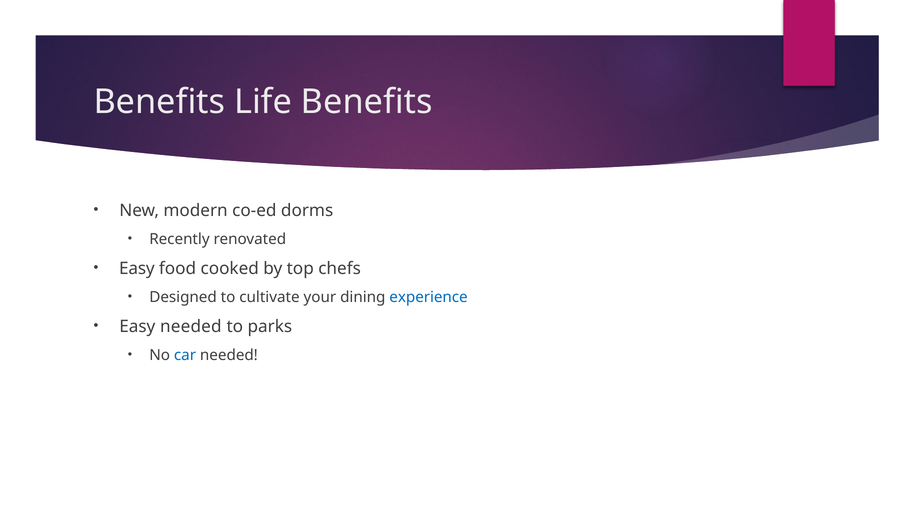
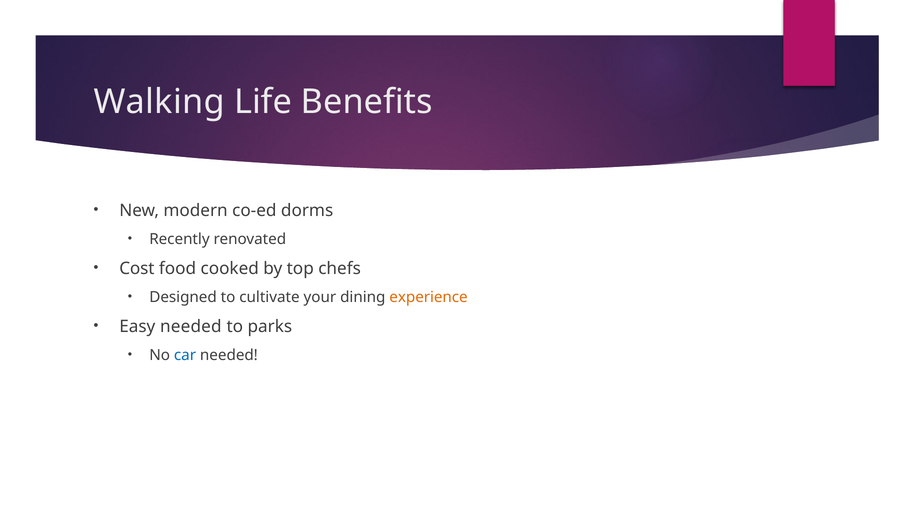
Benefits at (159, 102): Benefits -> Walking
Easy at (137, 268): Easy -> Cost
experience colour: blue -> orange
